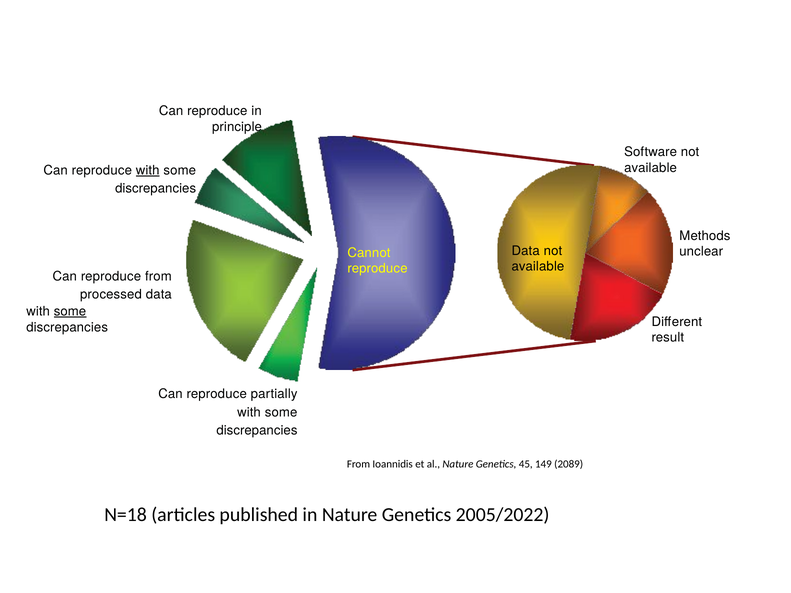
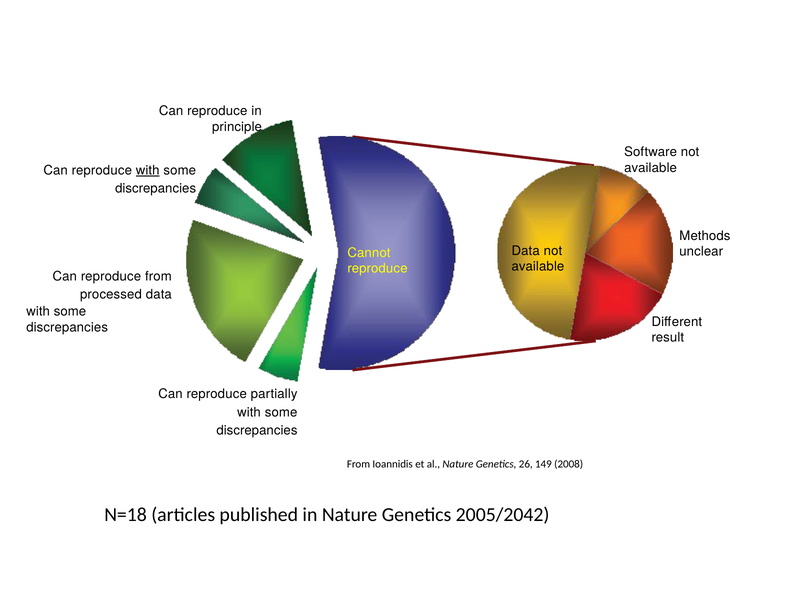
some at (70, 312) underline: present -> none
45: 45 -> 26
2089: 2089 -> 2008
2005/2022: 2005/2022 -> 2005/2042
